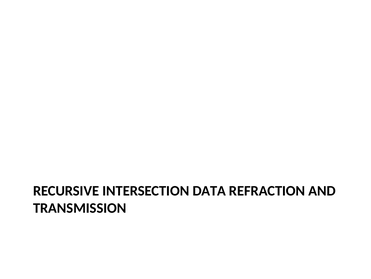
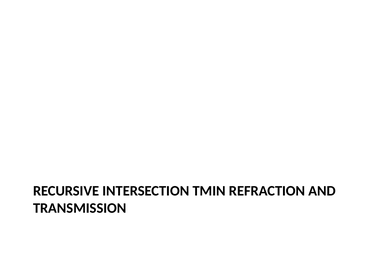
DATA: DATA -> TMIN
